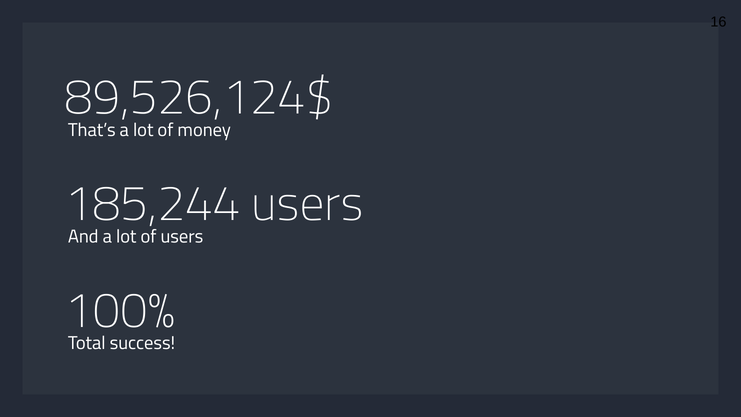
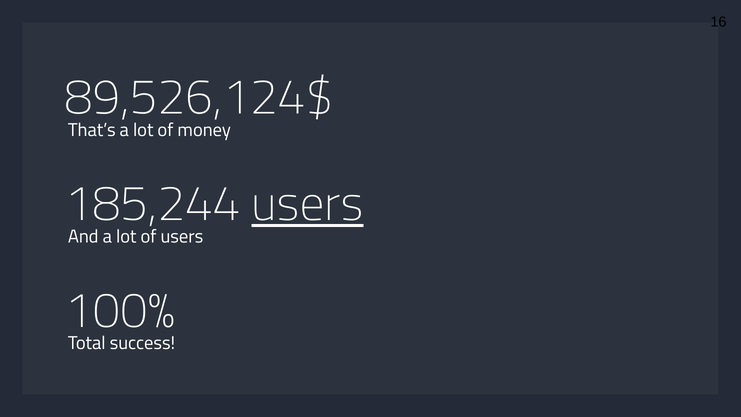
users at (307, 204) underline: none -> present
